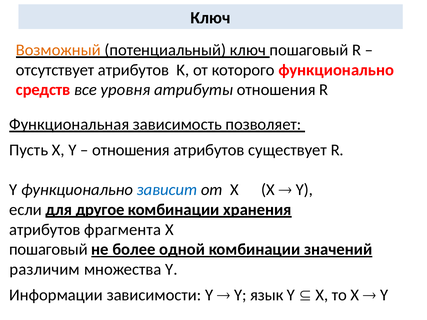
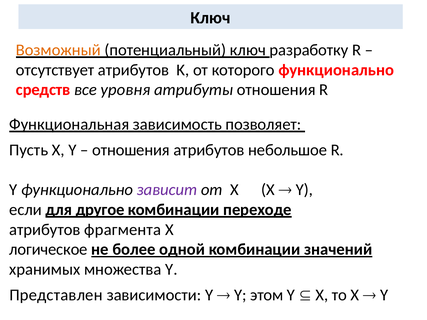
ключ пошаговый: пошаговый -> разработку
существует: существует -> небольшое
зависит colour: blue -> purple
хранения: хранения -> переходе
пошаговый at (48, 250): пошаговый -> логическое
различим: различим -> хранимых
Информации: Информации -> Представлен
язык: язык -> этом
